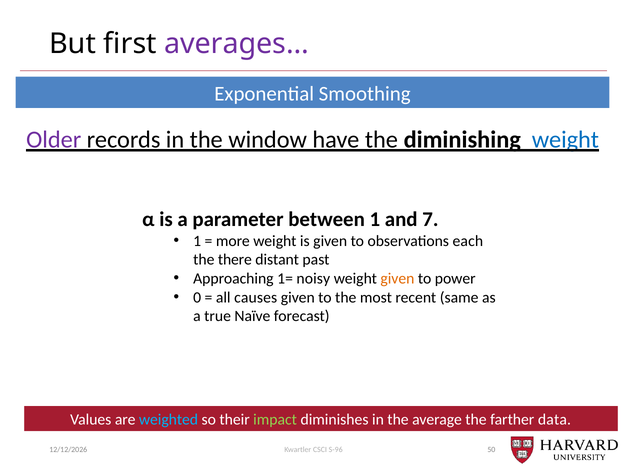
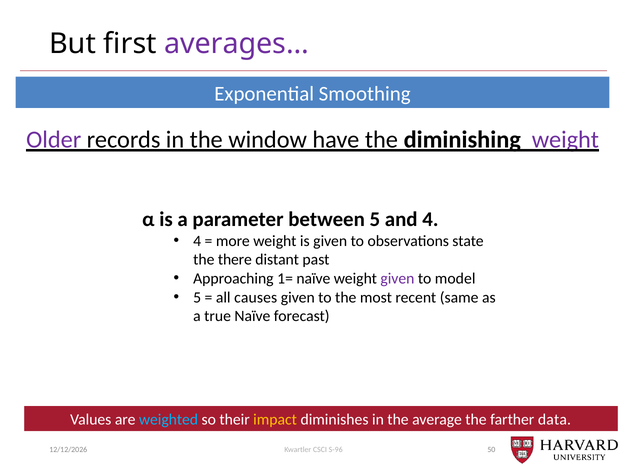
weight at (565, 140) colour: blue -> purple
between 1: 1 -> 5
and 7: 7 -> 4
1 at (197, 241): 1 -> 4
each: each -> state
1= noisy: noisy -> naïve
given at (397, 278) colour: orange -> purple
power: power -> model
0 at (197, 297): 0 -> 5
impact colour: light green -> yellow
